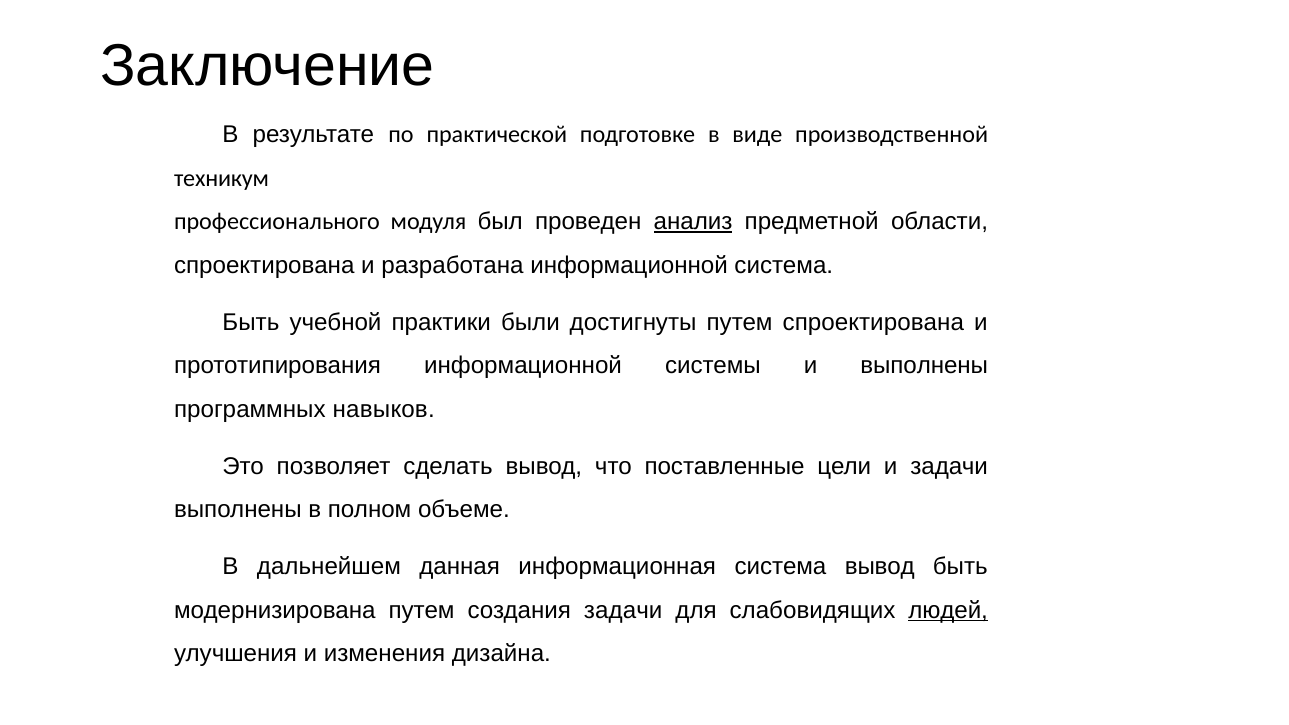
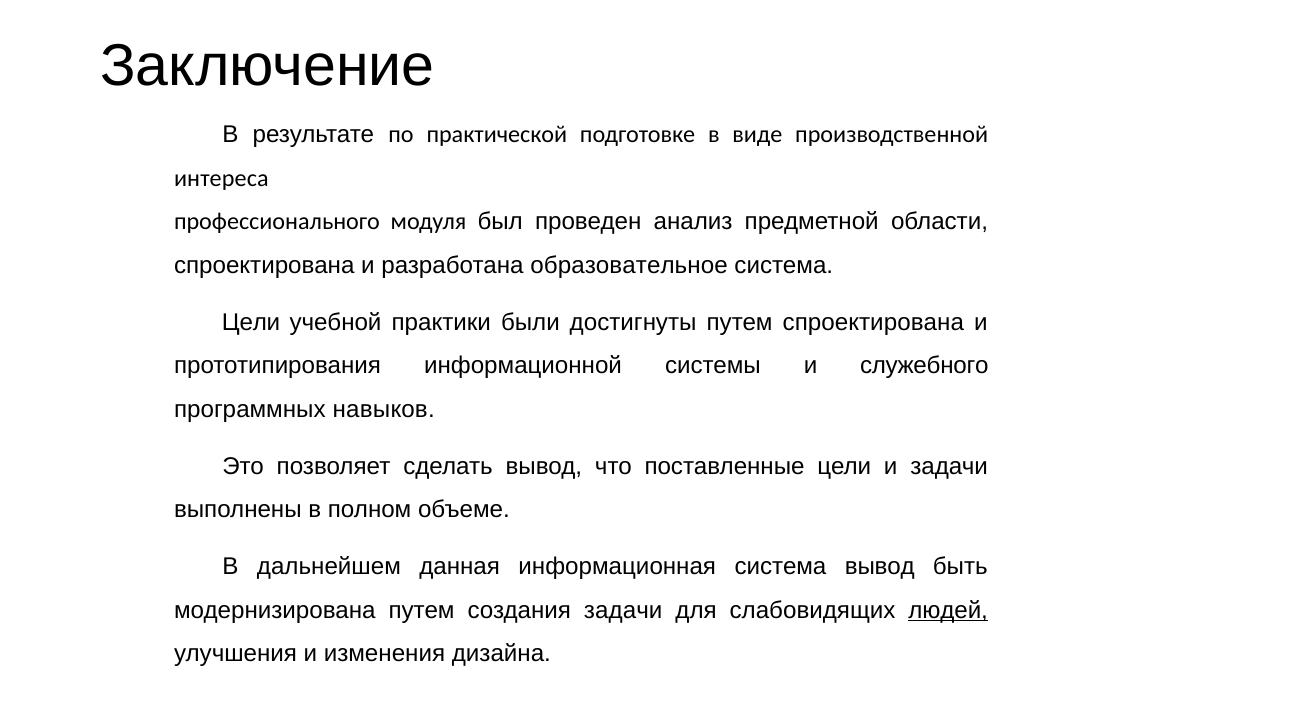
техникум: техникум -> интереса
анализ underline: present -> none
разработана информационной: информационной -> образовательное
Быть at (251, 322): Быть -> Цели
и выполнены: выполнены -> служебного
